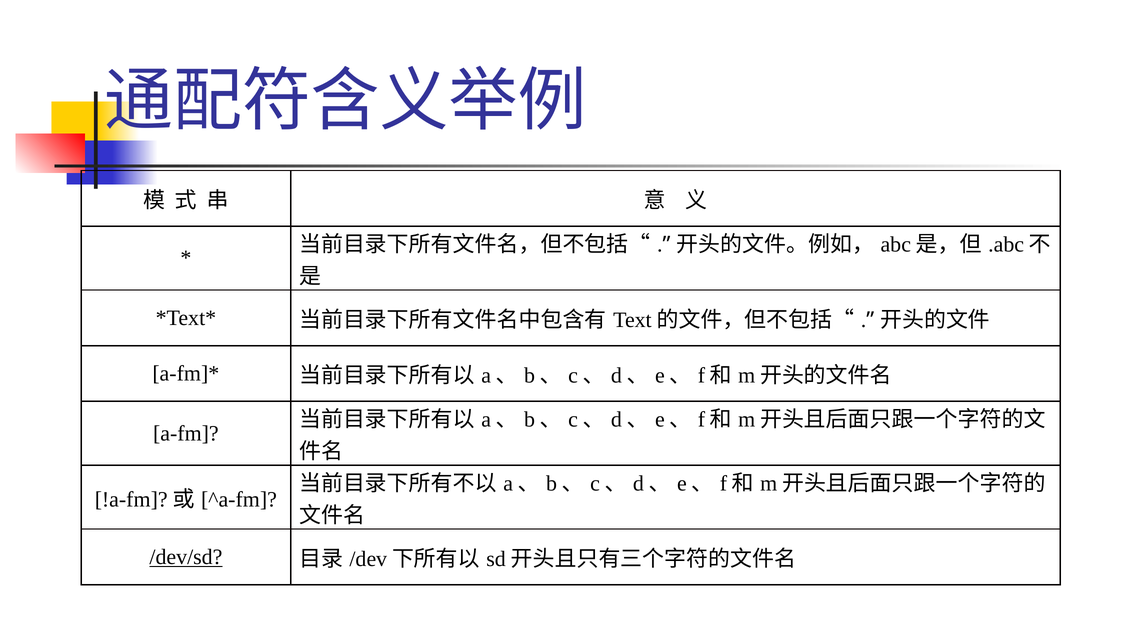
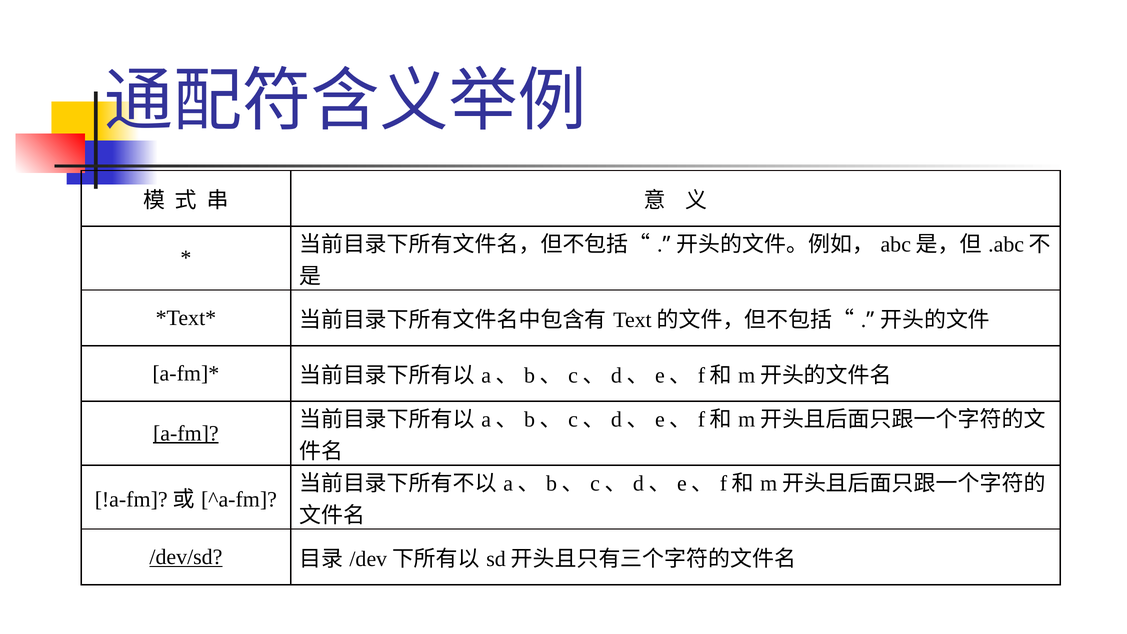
a-fm underline: none -> present
